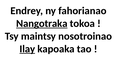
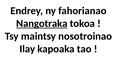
Ilay underline: present -> none
